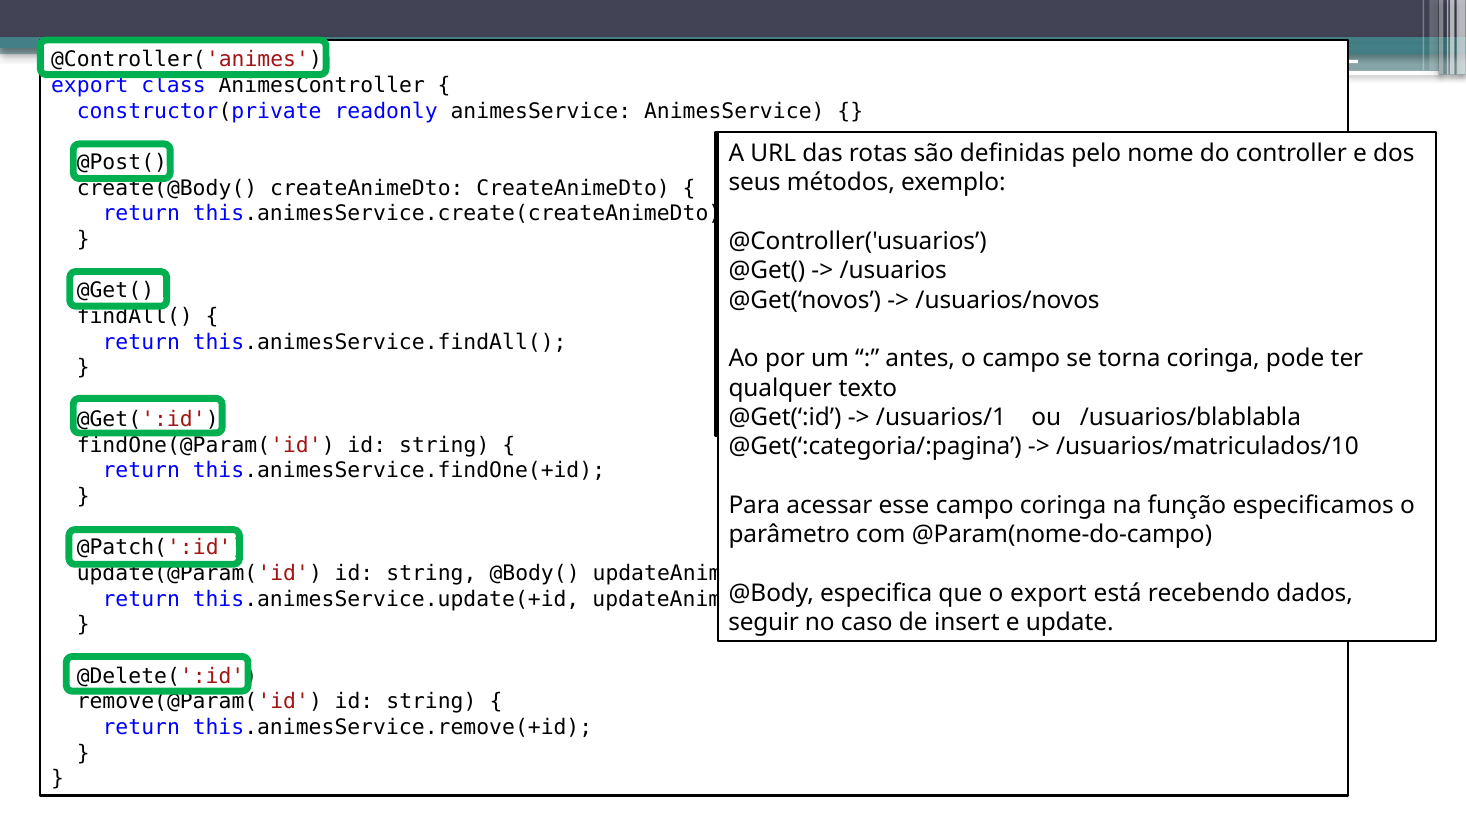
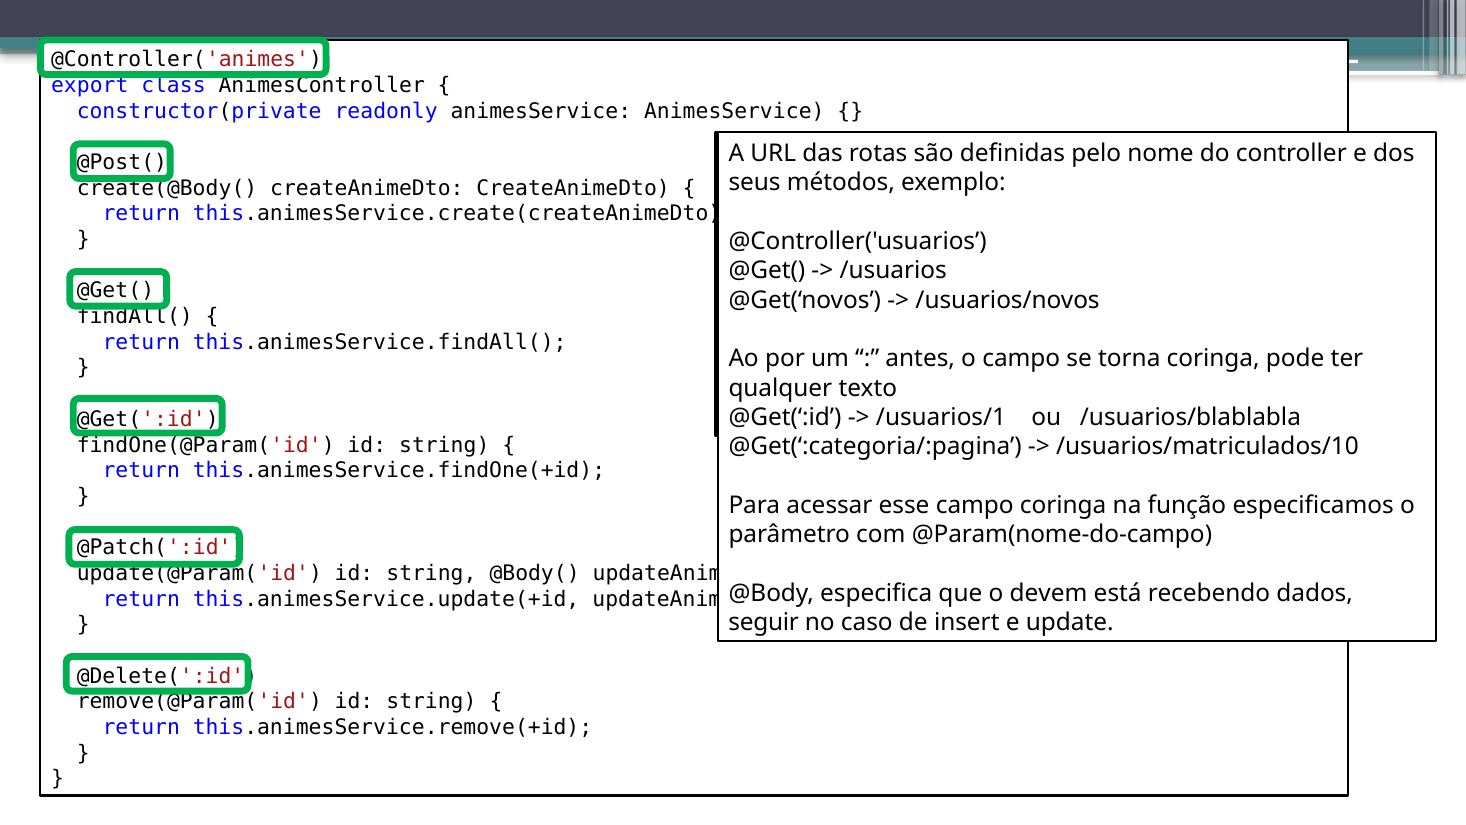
o export: export -> devem
